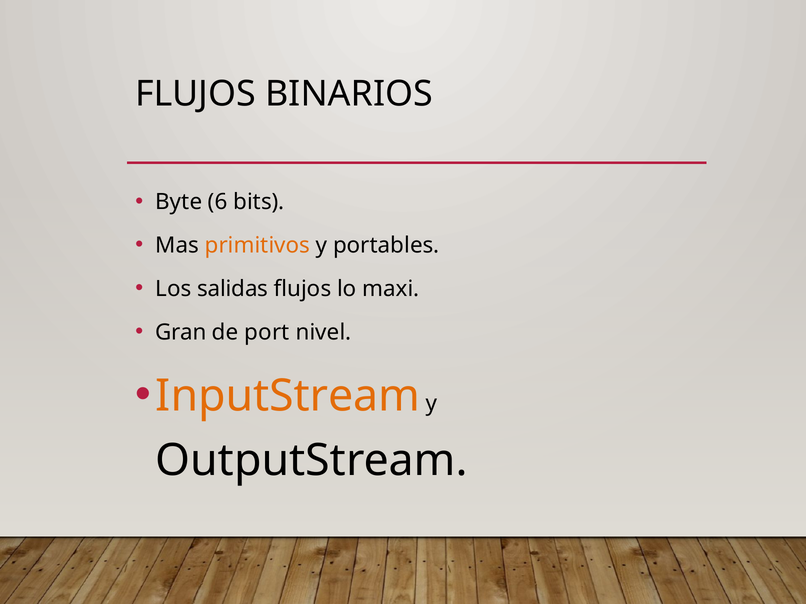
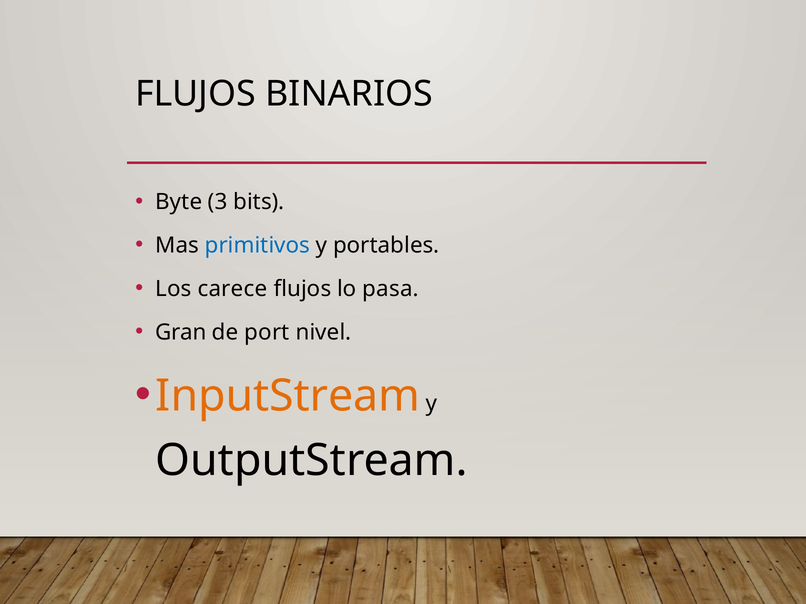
6: 6 -> 3
primitivos colour: orange -> blue
salidas: salidas -> carece
maxi: maxi -> pasa
